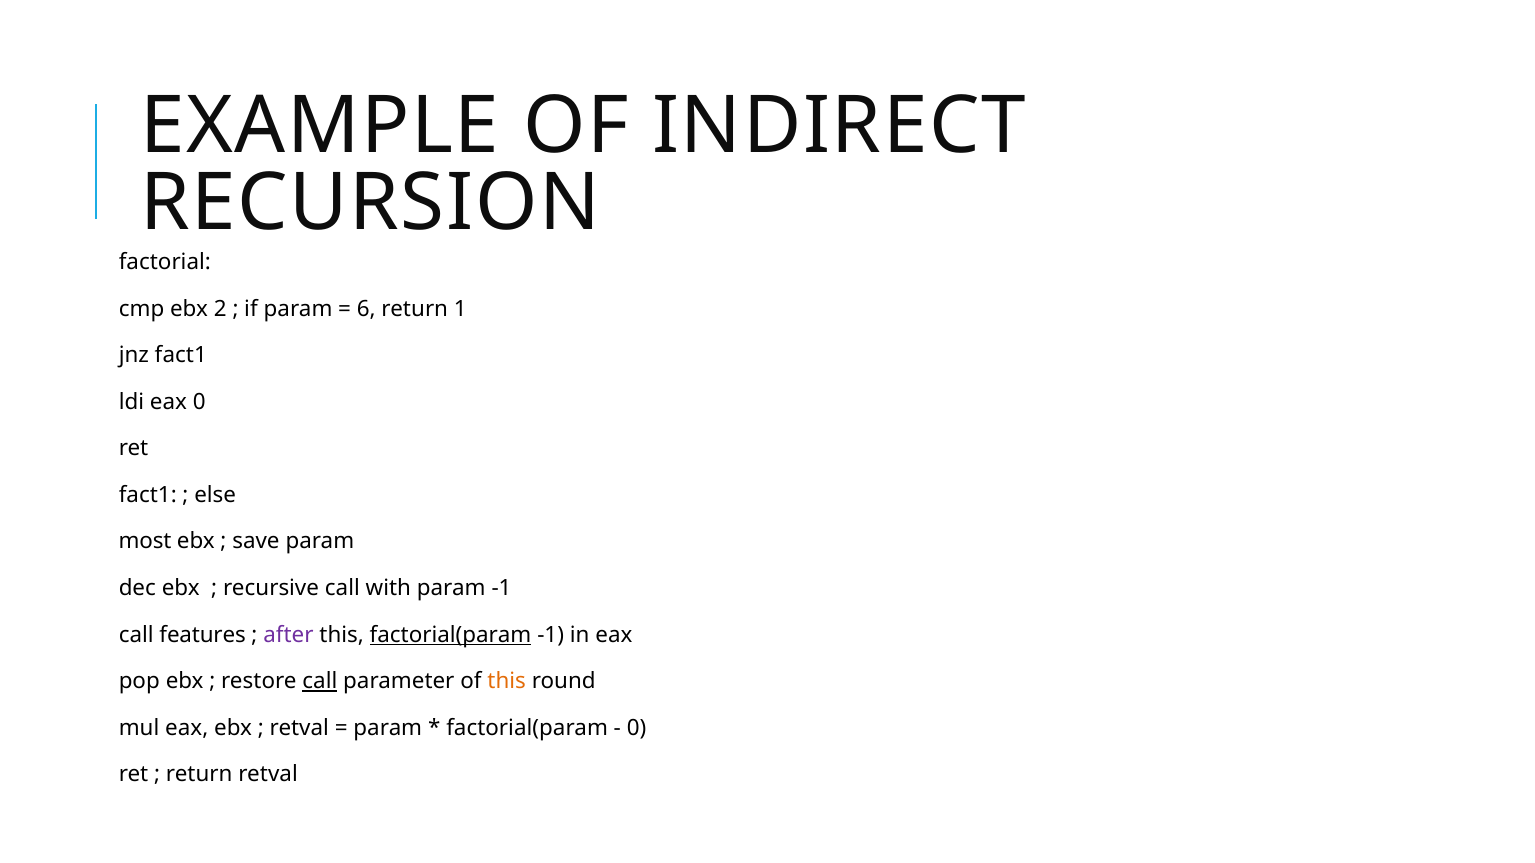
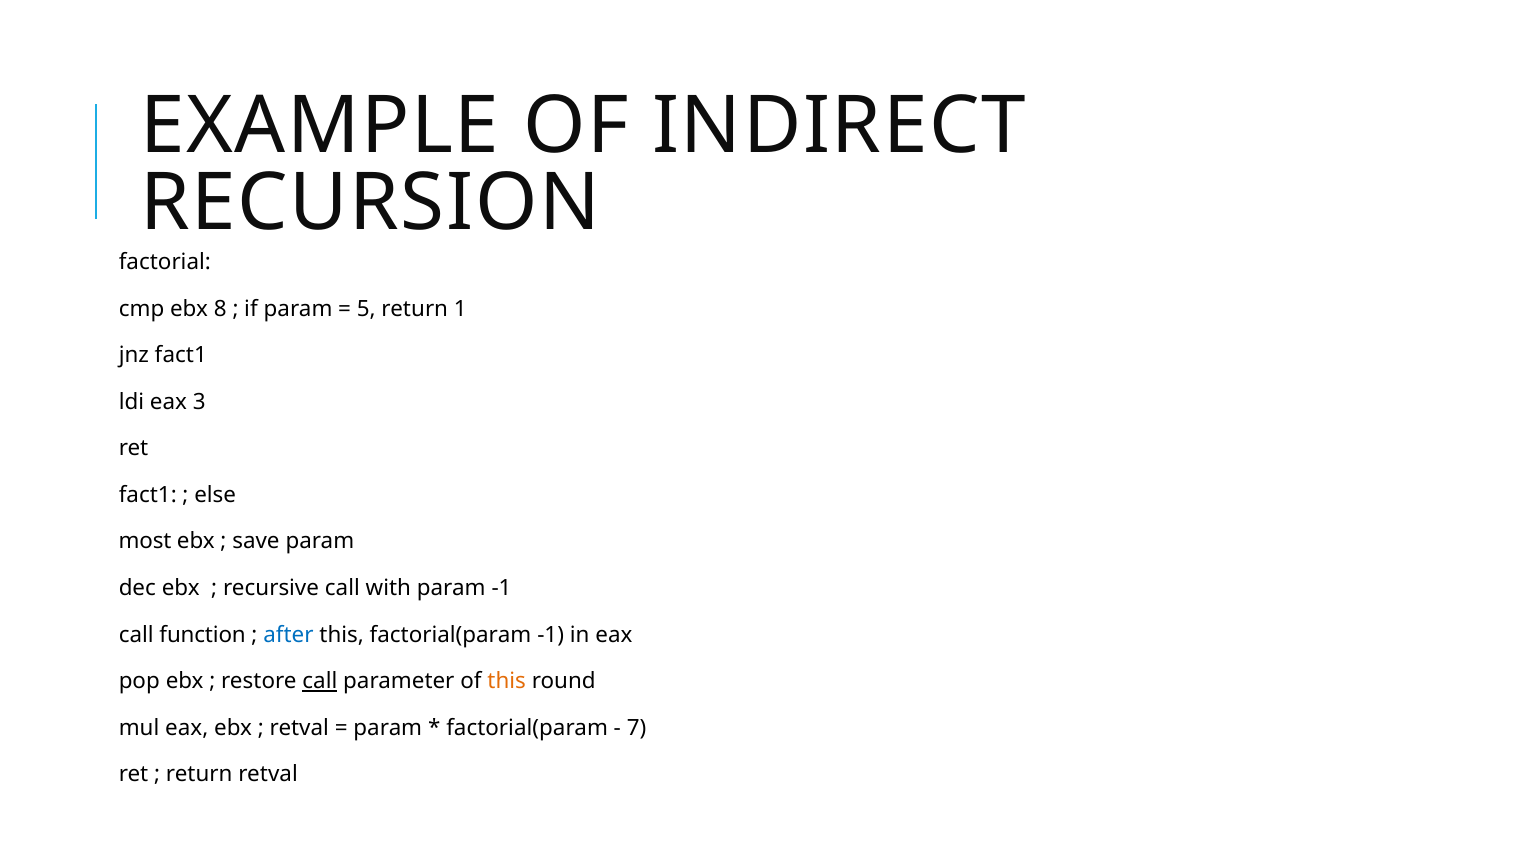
2: 2 -> 8
6: 6 -> 5
eax 0: 0 -> 3
features: features -> function
after colour: purple -> blue
factorial(param at (451, 635) underline: present -> none
0 at (637, 728): 0 -> 7
